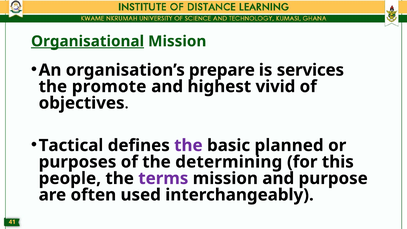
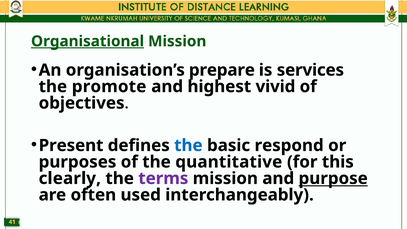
Tactical: Tactical -> Present
the at (188, 145) colour: purple -> blue
planned: planned -> respond
determining: determining -> quantitative
people: people -> clearly
purpose underline: none -> present
